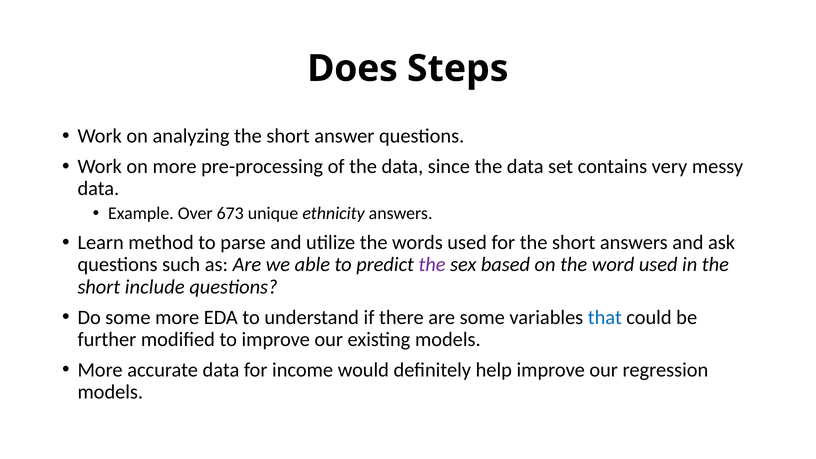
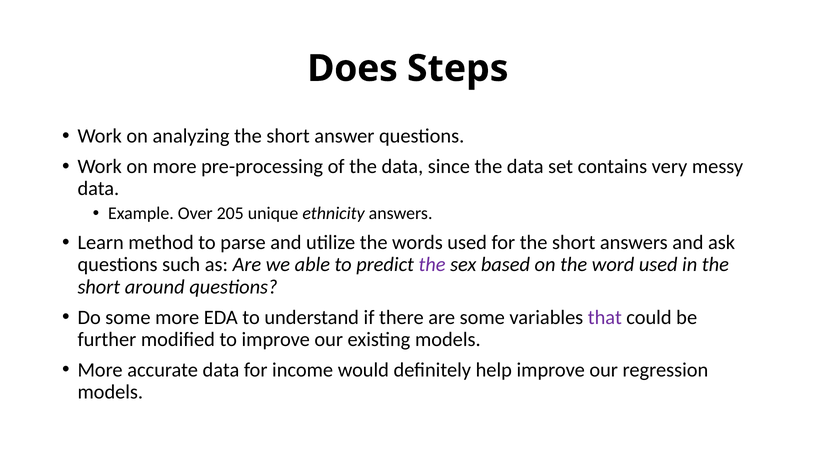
673: 673 -> 205
include: include -> around
that colour: blue -> purple
